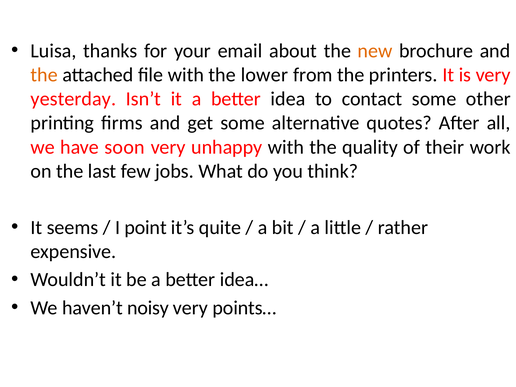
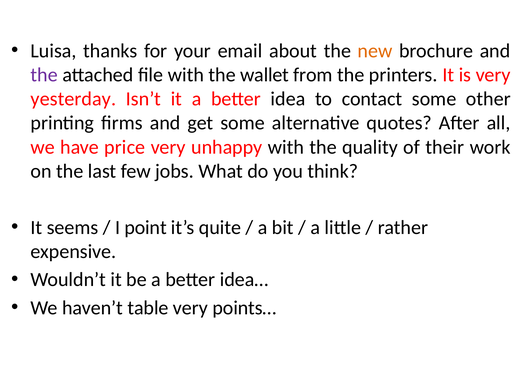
the at (44, 75) colour: orange -> purple
lower: lower -> wallet
soon: soon -> price
noisy: noisy -> table
